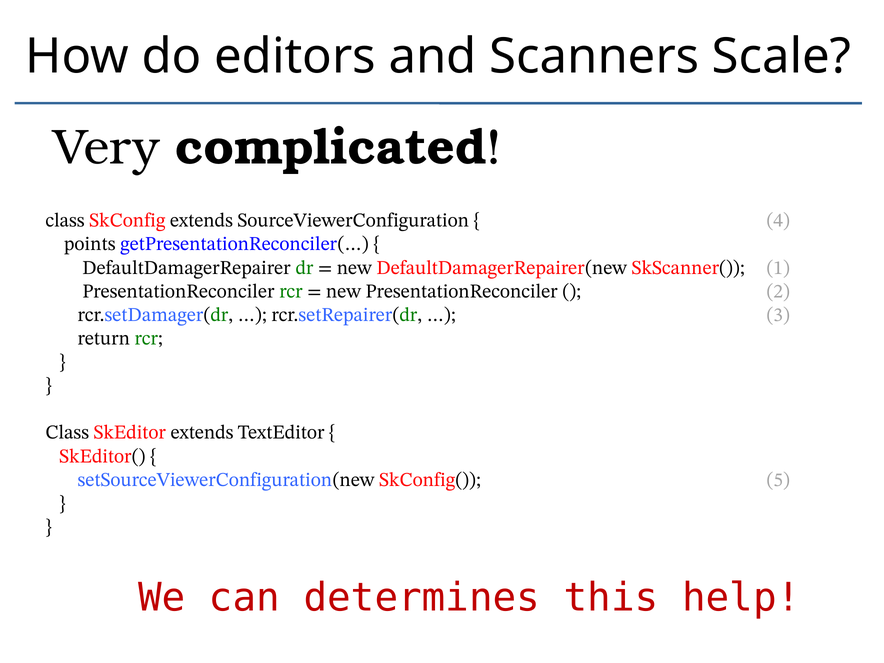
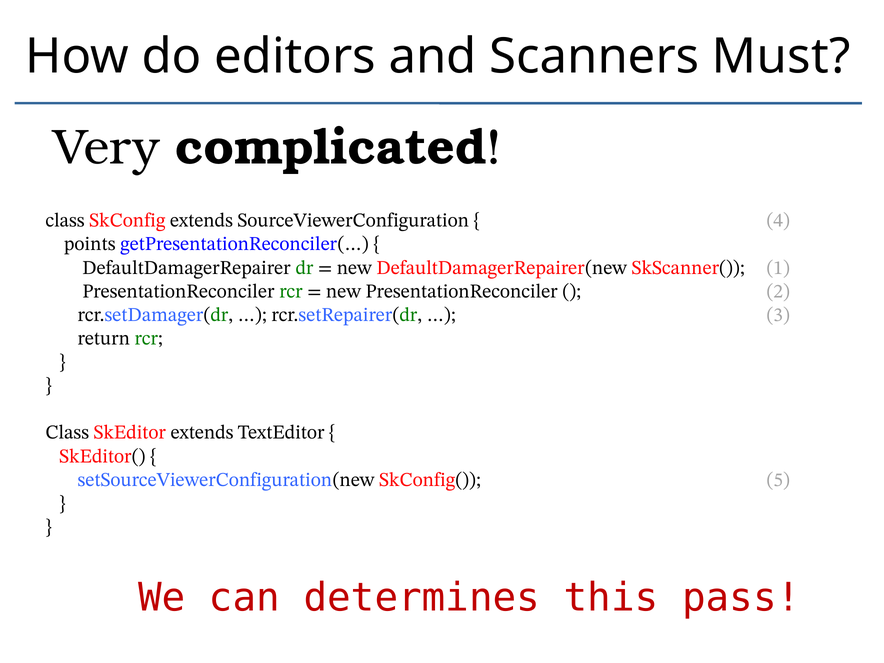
Scale: Scale -> Must
help: help -> pass
